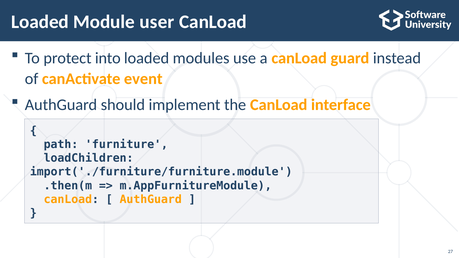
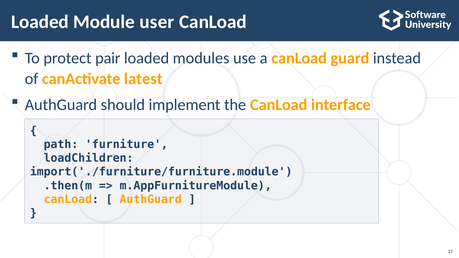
into: into -> pair
event: event -> latest
